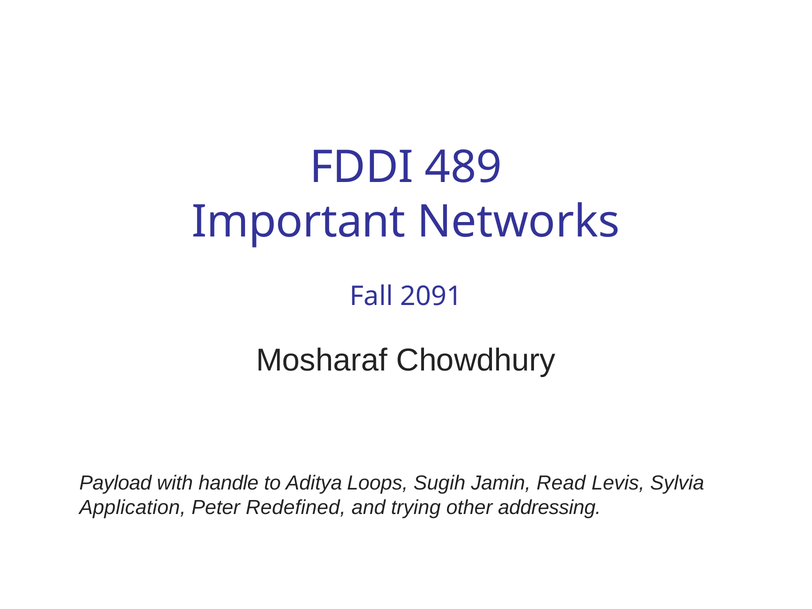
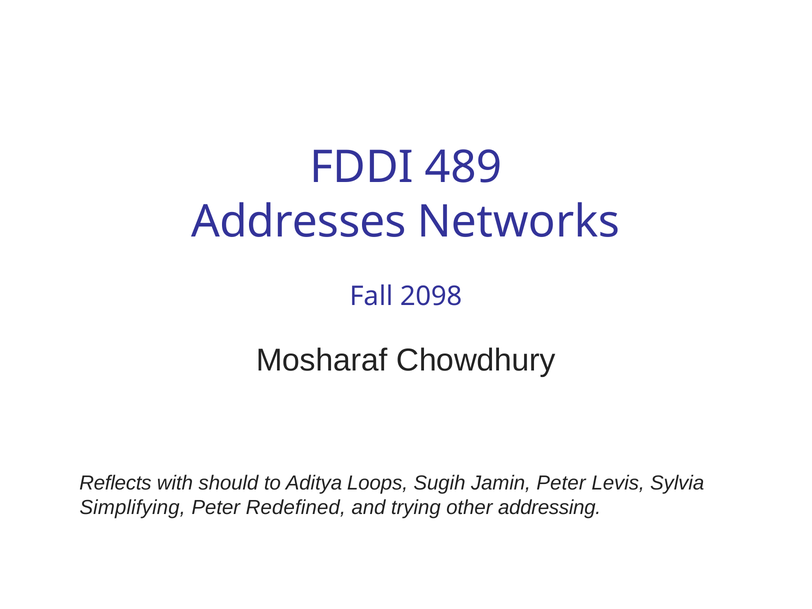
Important: Important -> Addresses
2091: 2091 -> 2098
Payload: Payload -> Reflects
handle: handle -> should
Jamin Read: Read -> Peter
Application: Application -> Simplifying
